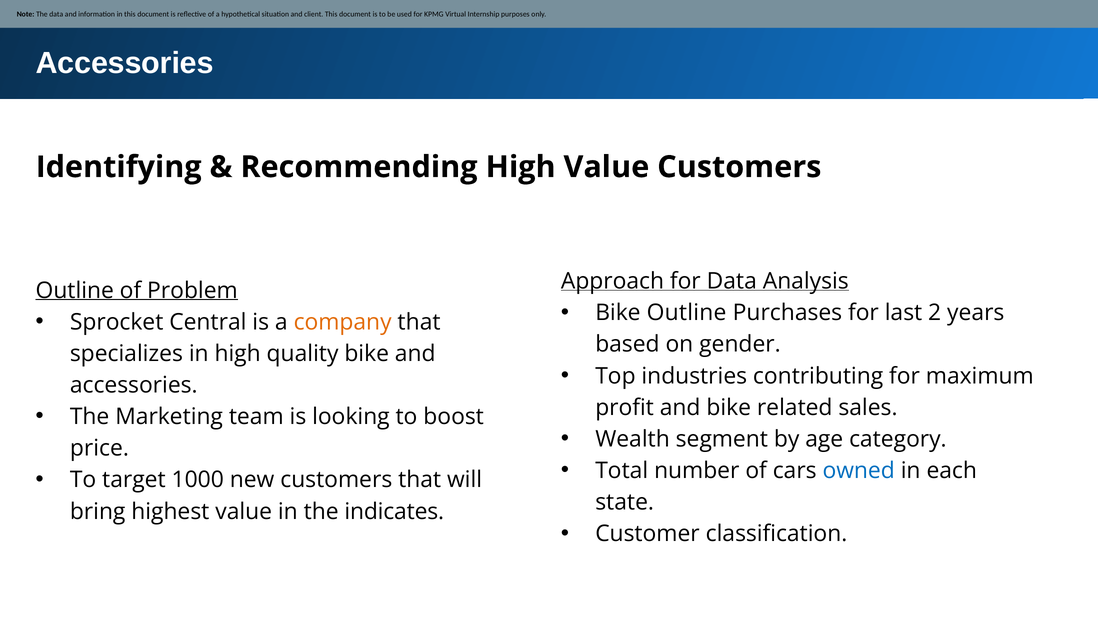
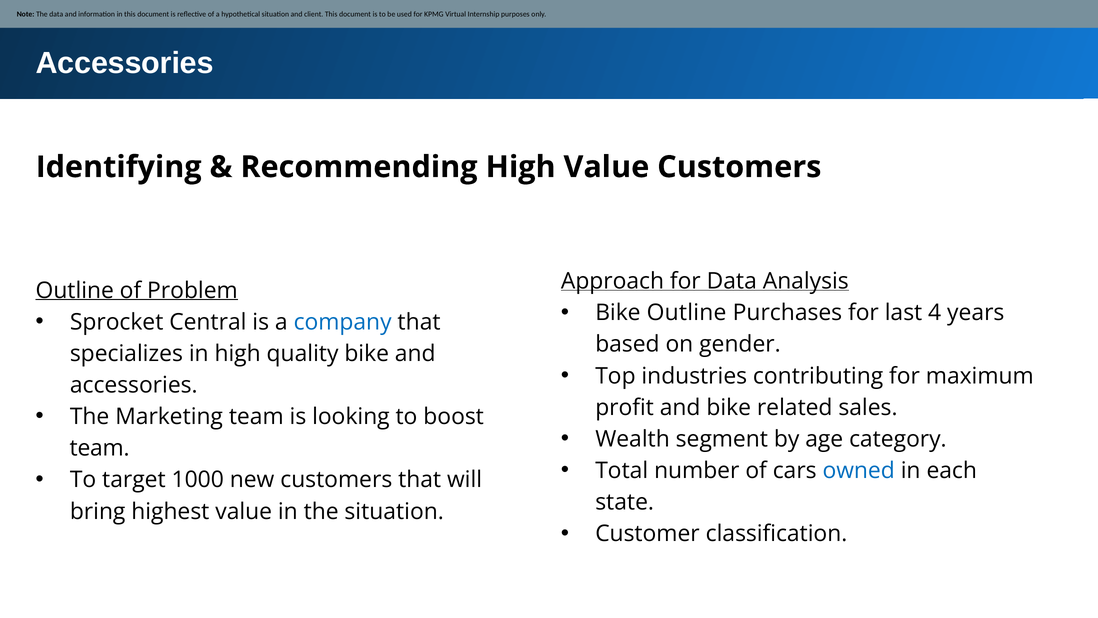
2: 2 -> 4
company colour: orange -> blue
price at (99, 448): price -> team
the indicates: indicates -> situation
